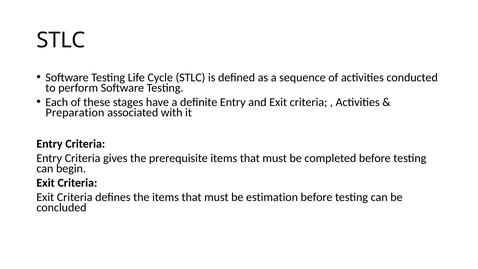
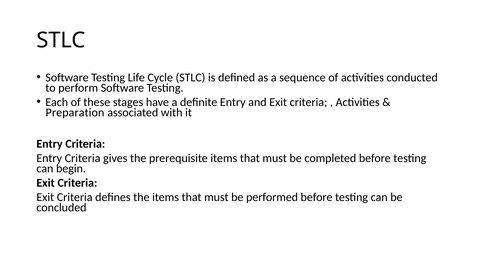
estimation: estimation -> performed
